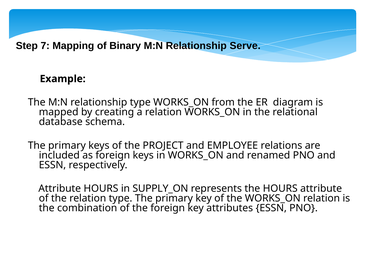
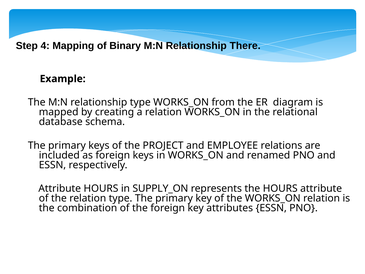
7: 7 -> 4
Serve: Serve -> There
